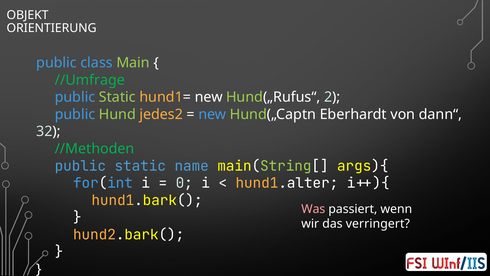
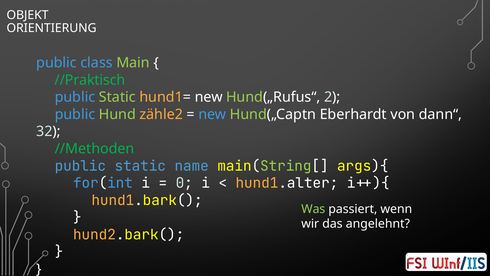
//Umfrage: //Umfrage -> //Praktisch
jedes2: jedes2 -> zähle2
Was colour: pink -> light green
verringert: verringert -> angelehnt
